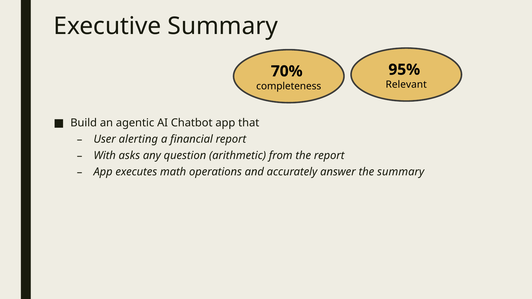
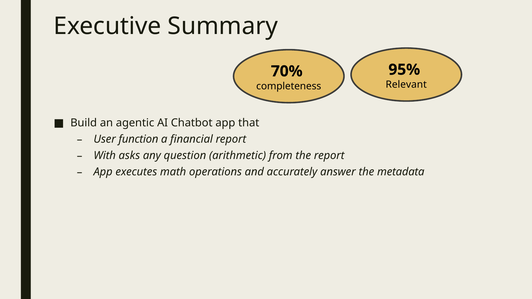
alerting: alerting -> function
the summary: summary -> metadata
